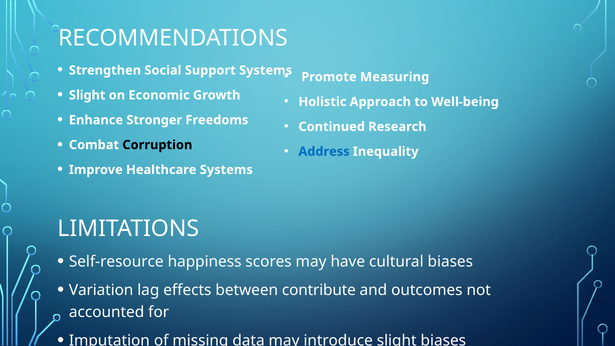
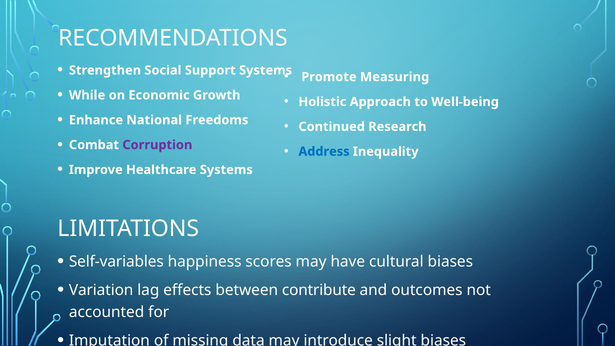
Slight at (87, 95): Slight -> While
Stronger: Stronger -> National
Corruption colour: black -> purple
Self-resource: Self-resource -> Self-variables
